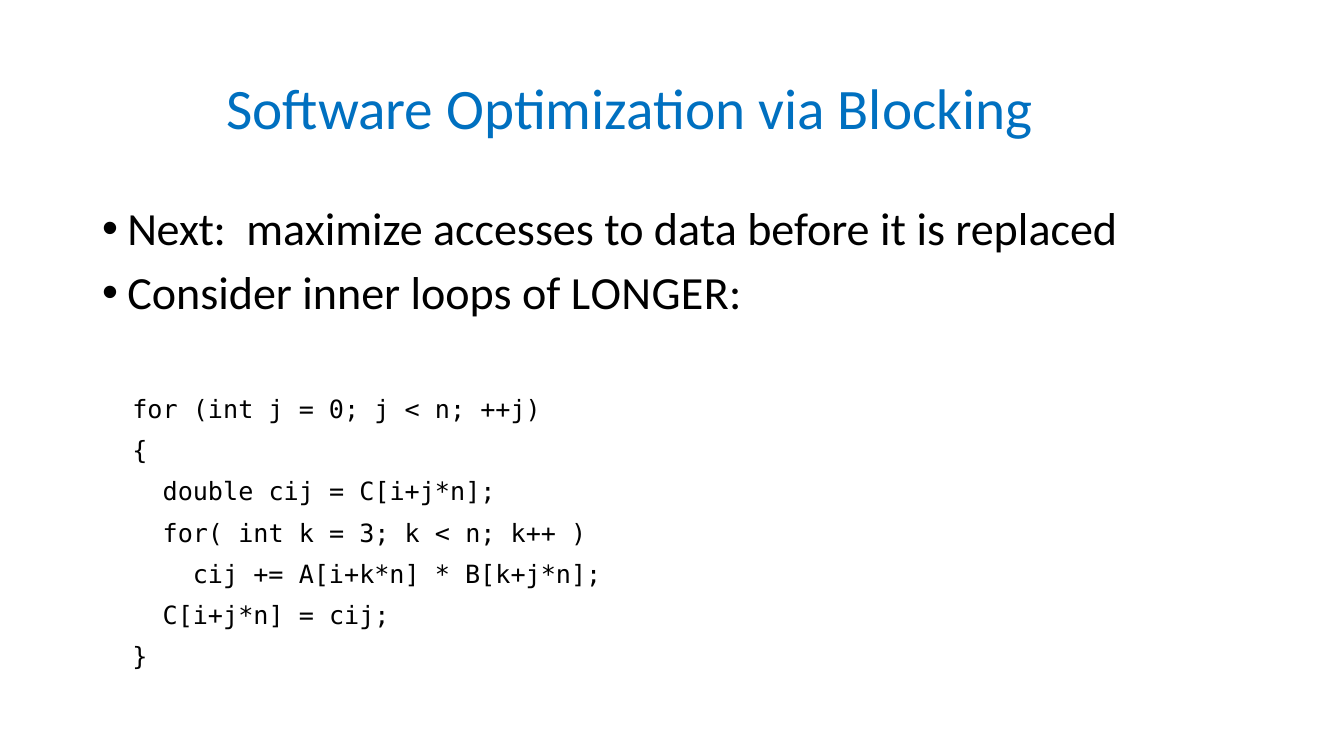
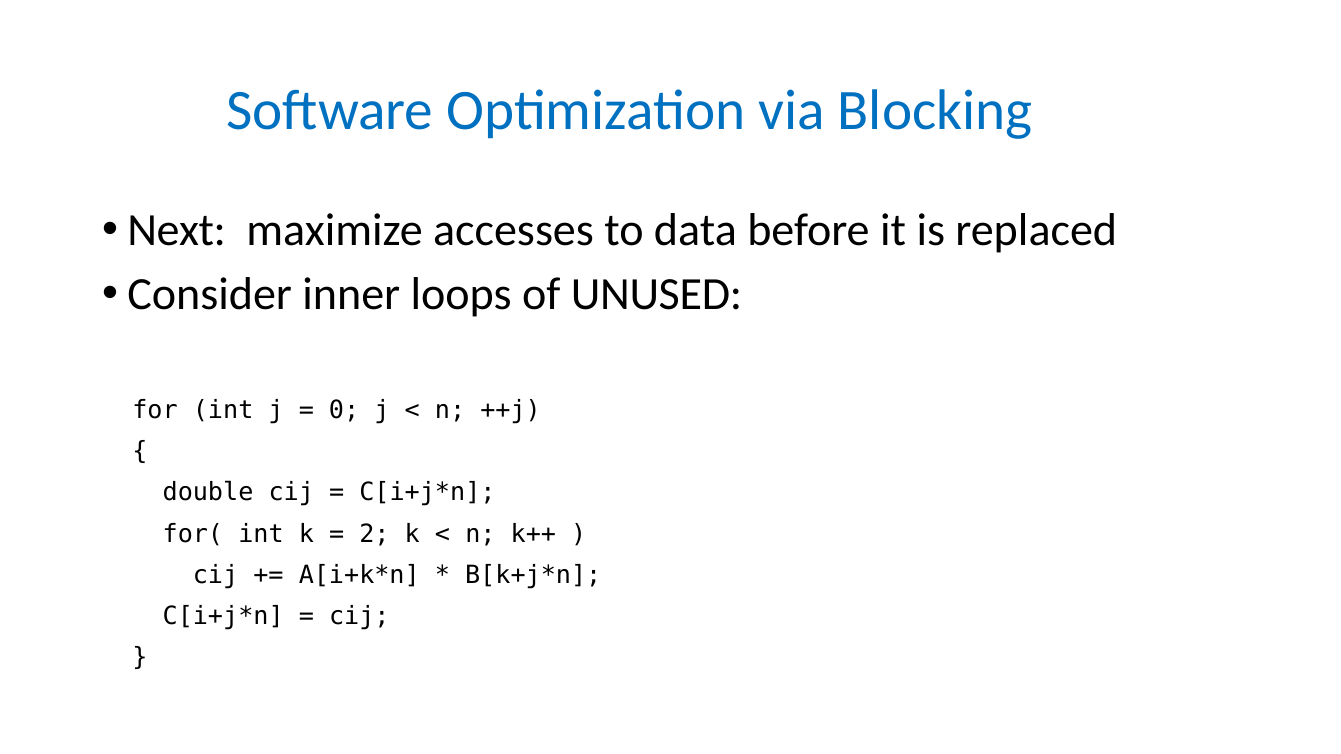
LONGER: LONGER -> UNUSED
3: 3 -> 2
